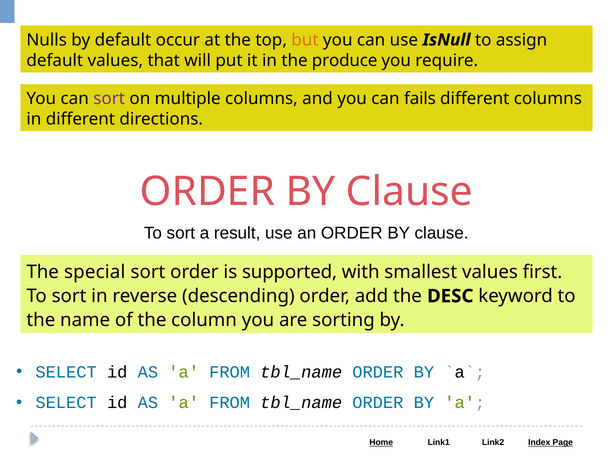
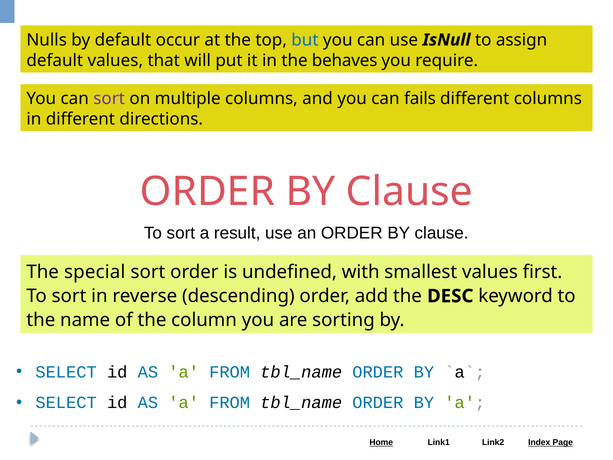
but colour: orange -> blue
produce: produce -> behaves
supported: supported -> undefined
